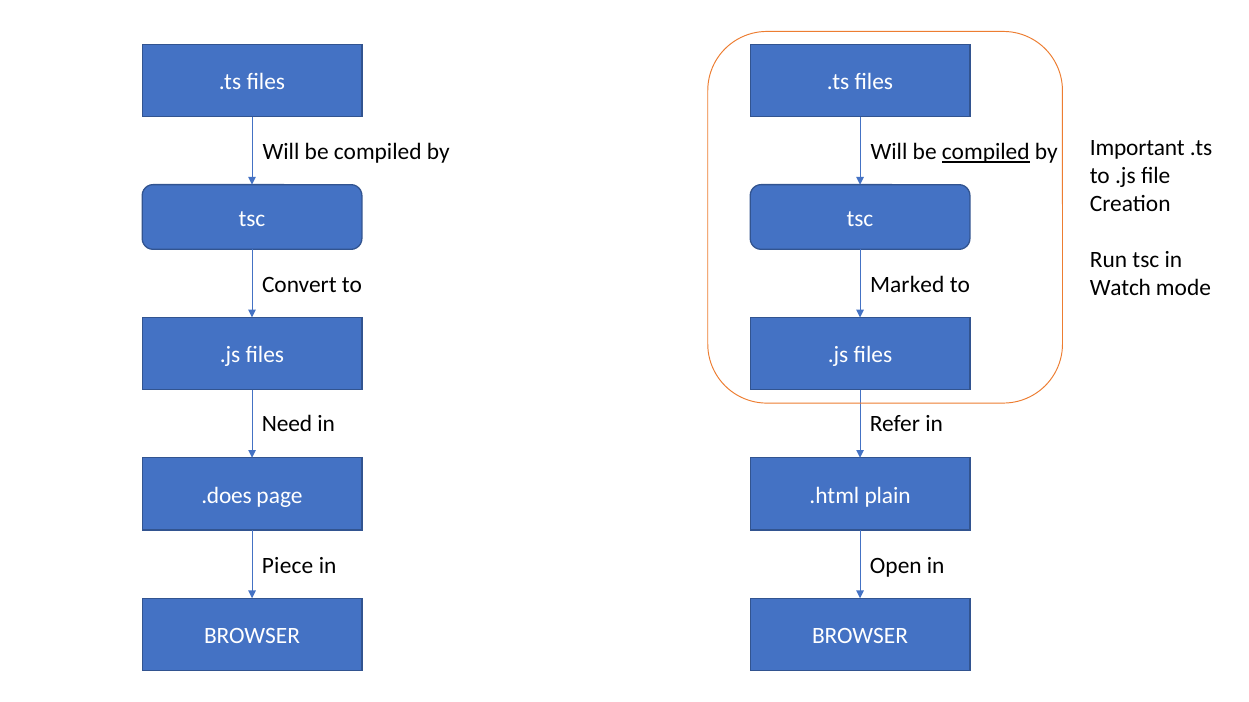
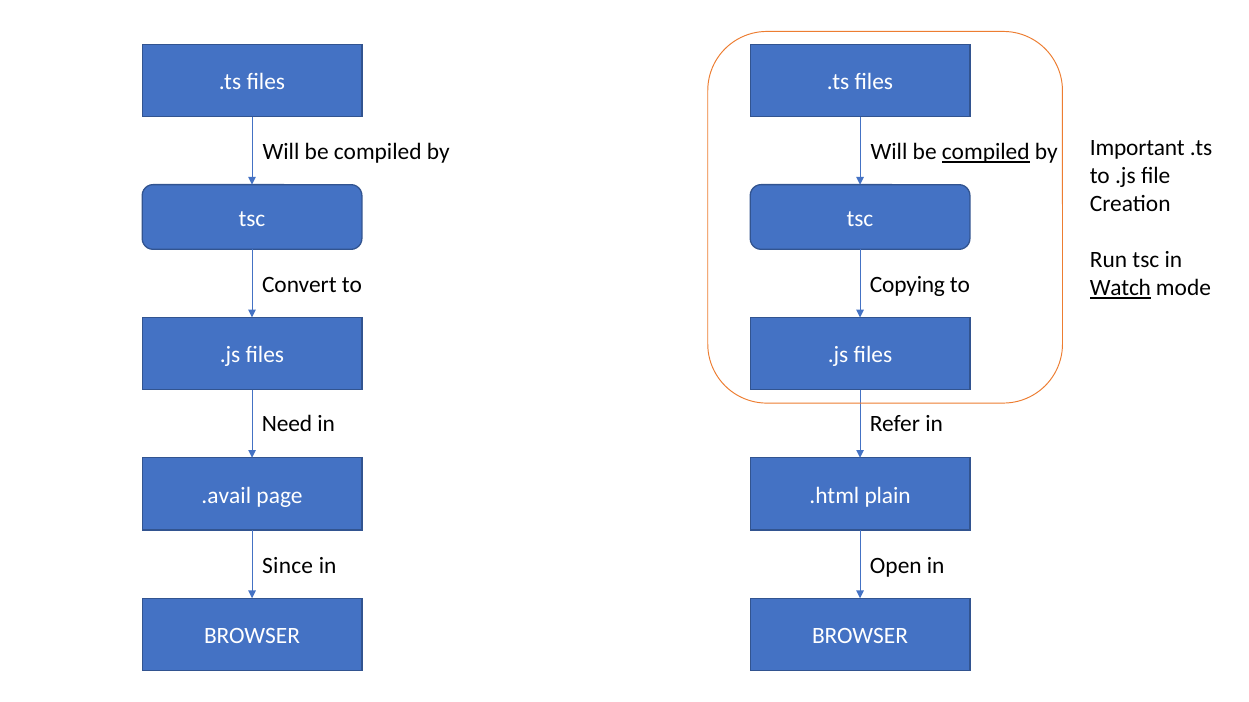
Marked: Marked -> Copying
Watch underline: none -> present
.does: .does -> .avail
Piece: Piece -> Since
